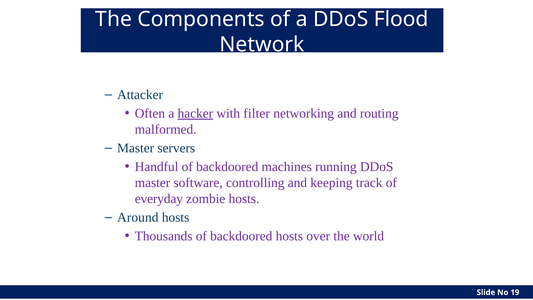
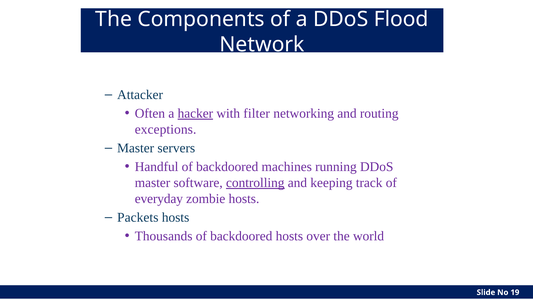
malformed: malformed -> exceptions
controlling underline: none -> present
Around: Around -> Packets
